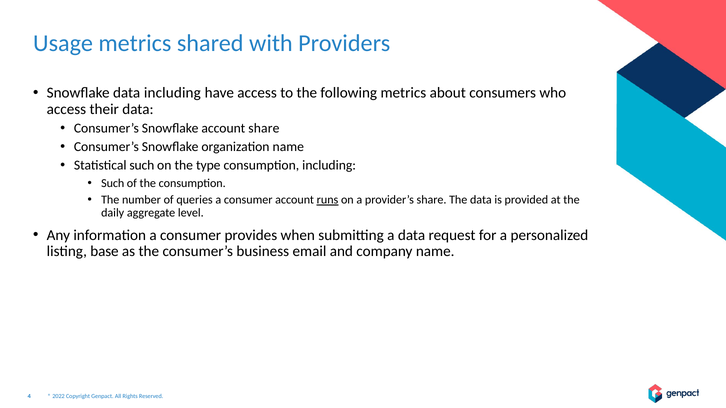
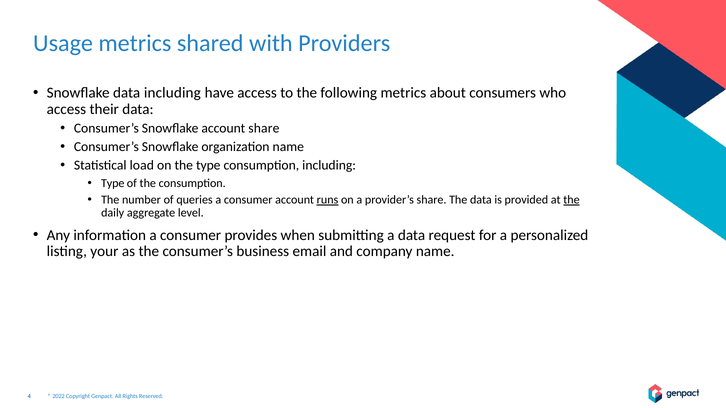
Statistical such: such -> load
Such at (113, 183): Such -> Type
the at (572, 200) underline: none -> present
base: base -> your
